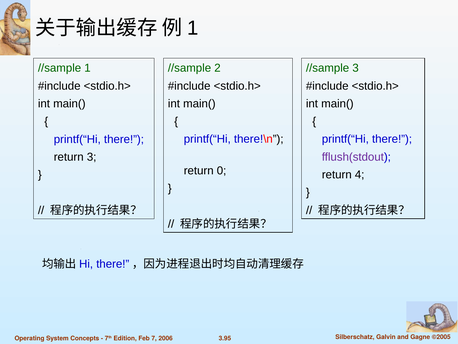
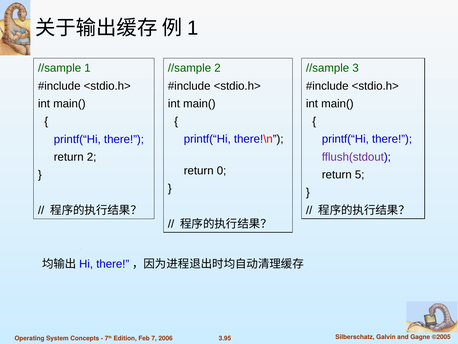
return 3: 3 -> 2
4: 4 -> 5
